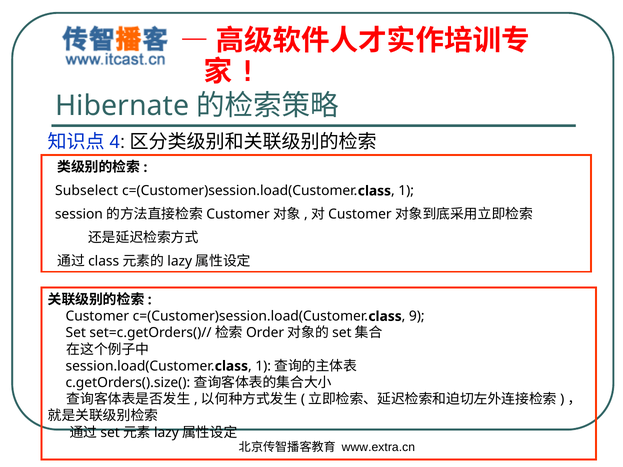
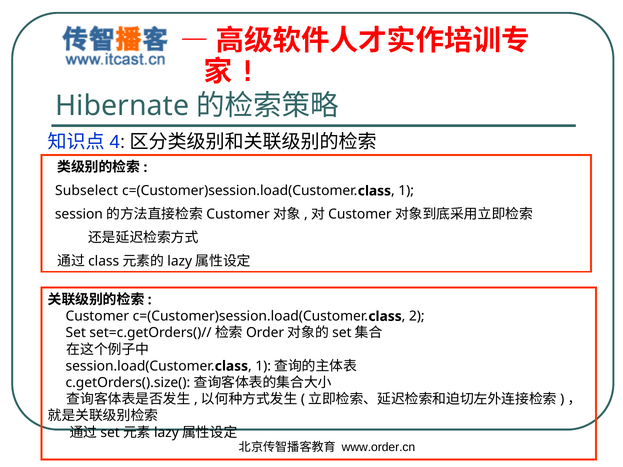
9: 9 -> 2
www.extra.cn: www.extra.cn -> www.order.cn
